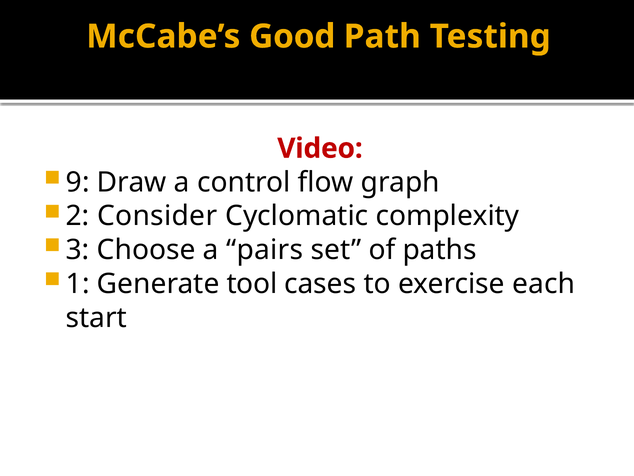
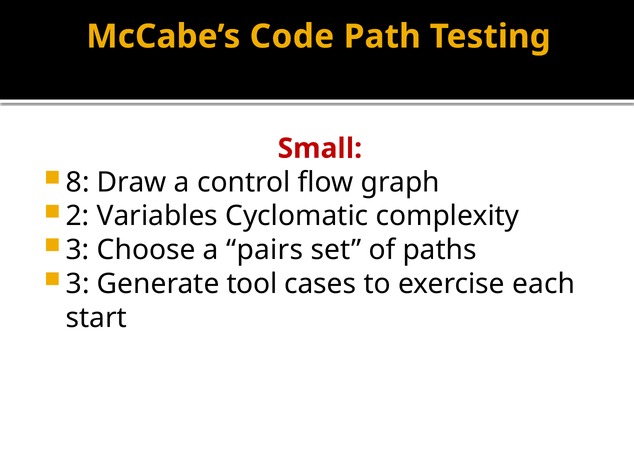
Good: Good -> Code
Video: Video -> Small
9: 9 -> 8
Consider: Consider -> Variables
1 at (78, 284): 1 -> 3
